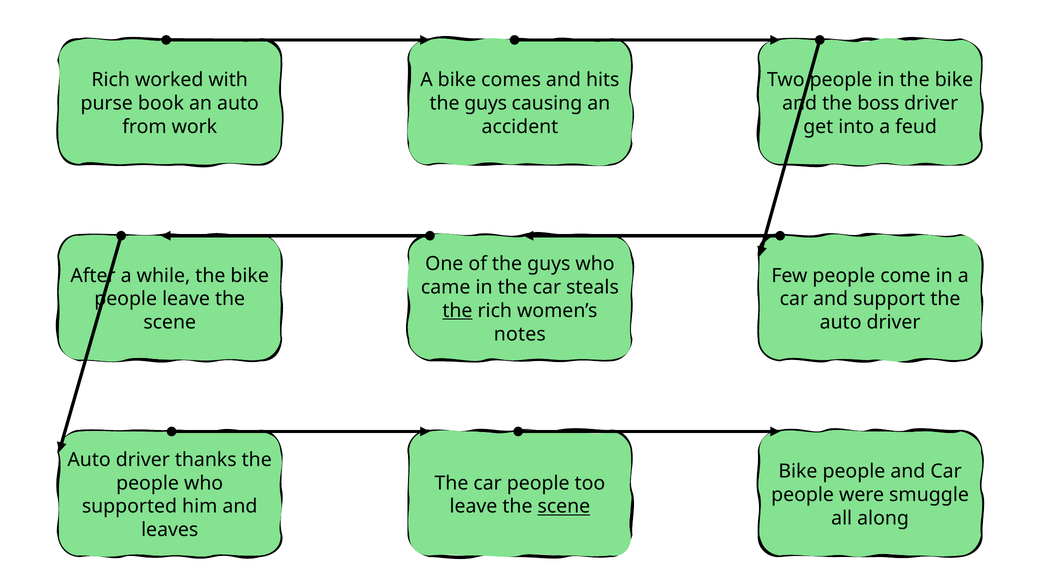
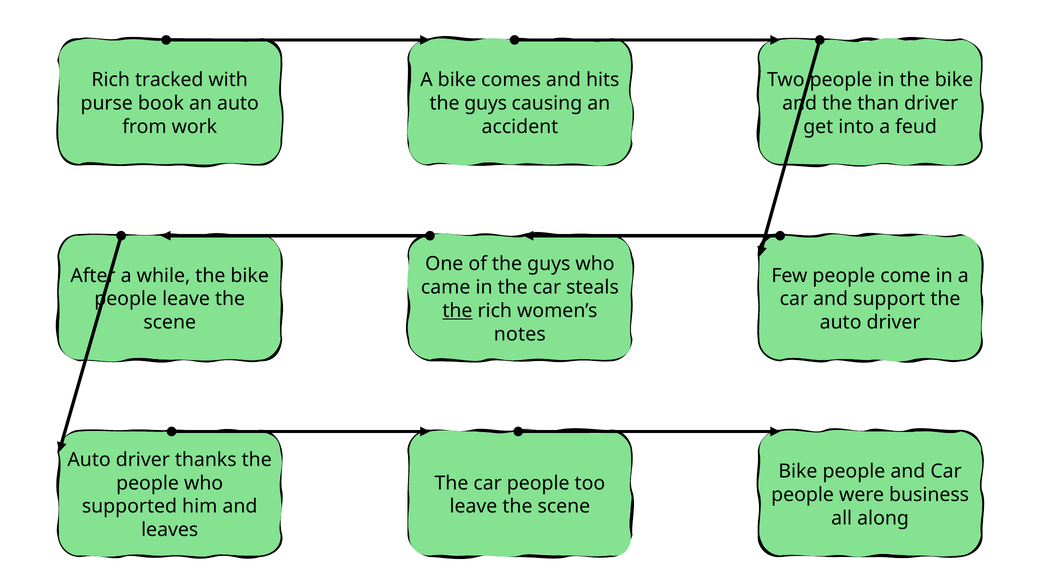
worked: worked -> tracked
boss: boss -> than
smuggle: smuggle -> business
scene at (564, 507) underline: present -> none
